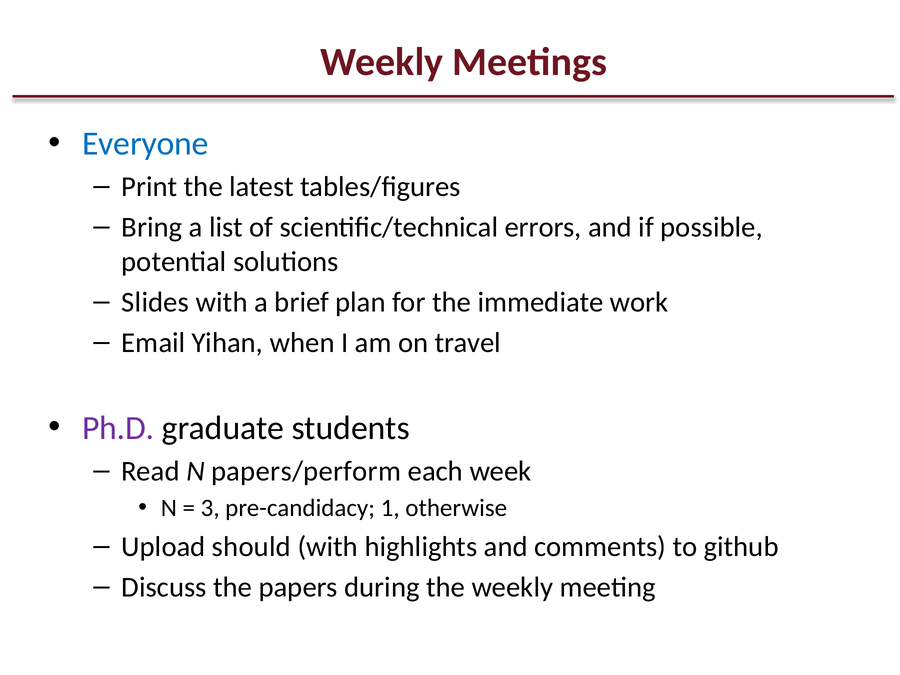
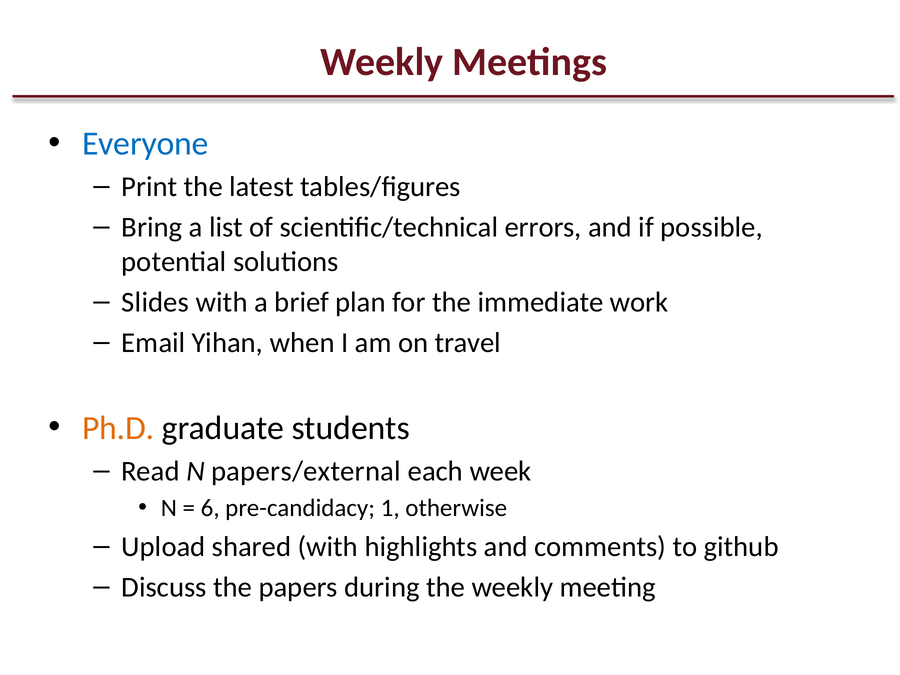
Ph.D colour: purple -> orange
papers/perform: papers/perform -> papers/external
3: 3 -> 6
should: should -> shared
